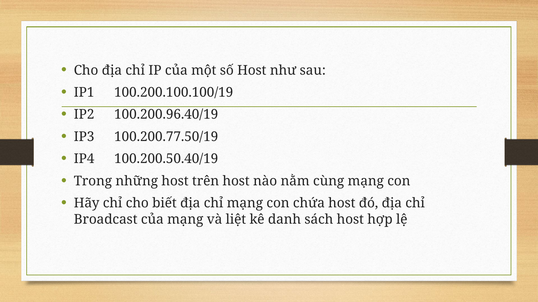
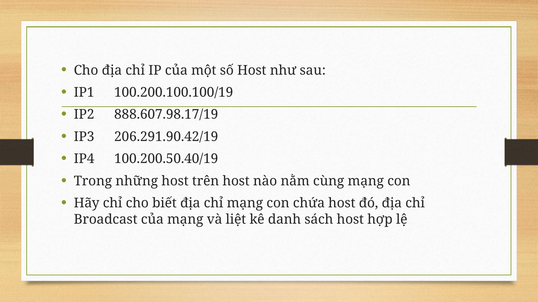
100.200.96.40/19: 100.200.96.40/19 -> 888.607.98.17/19
100.200.77.50/19: 100.200.77.50/19 -> 206.291.90.42/19
